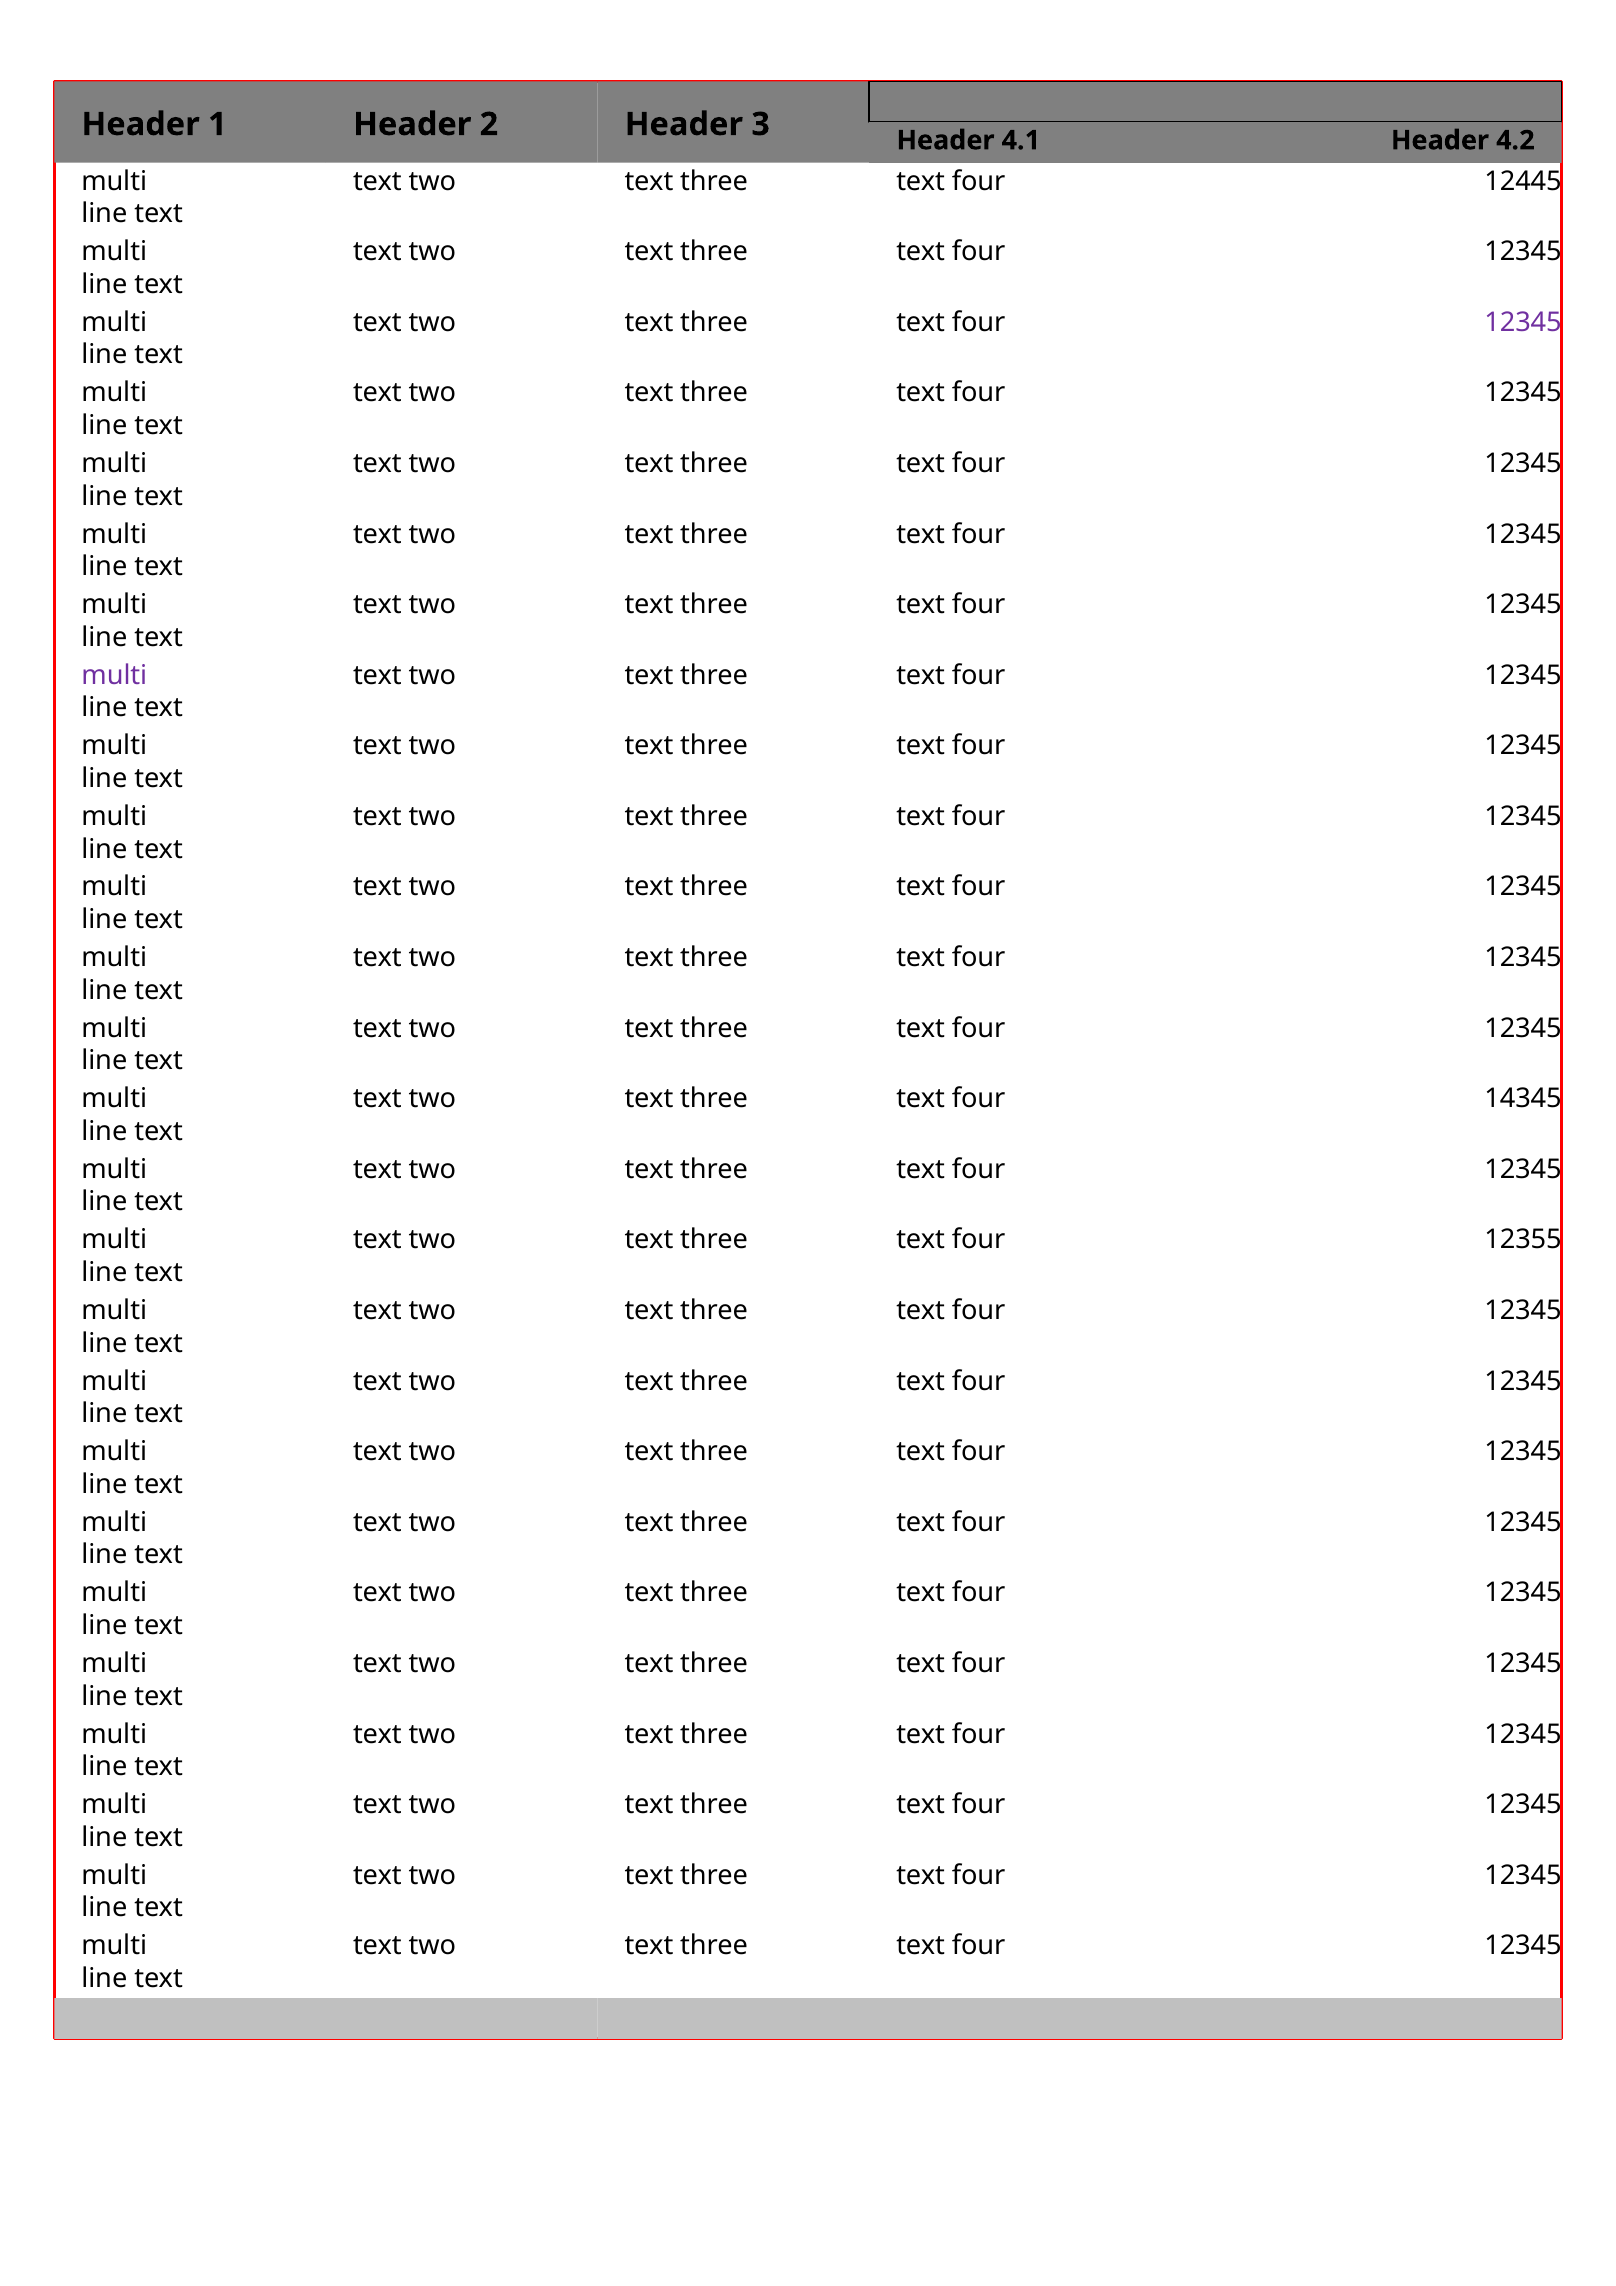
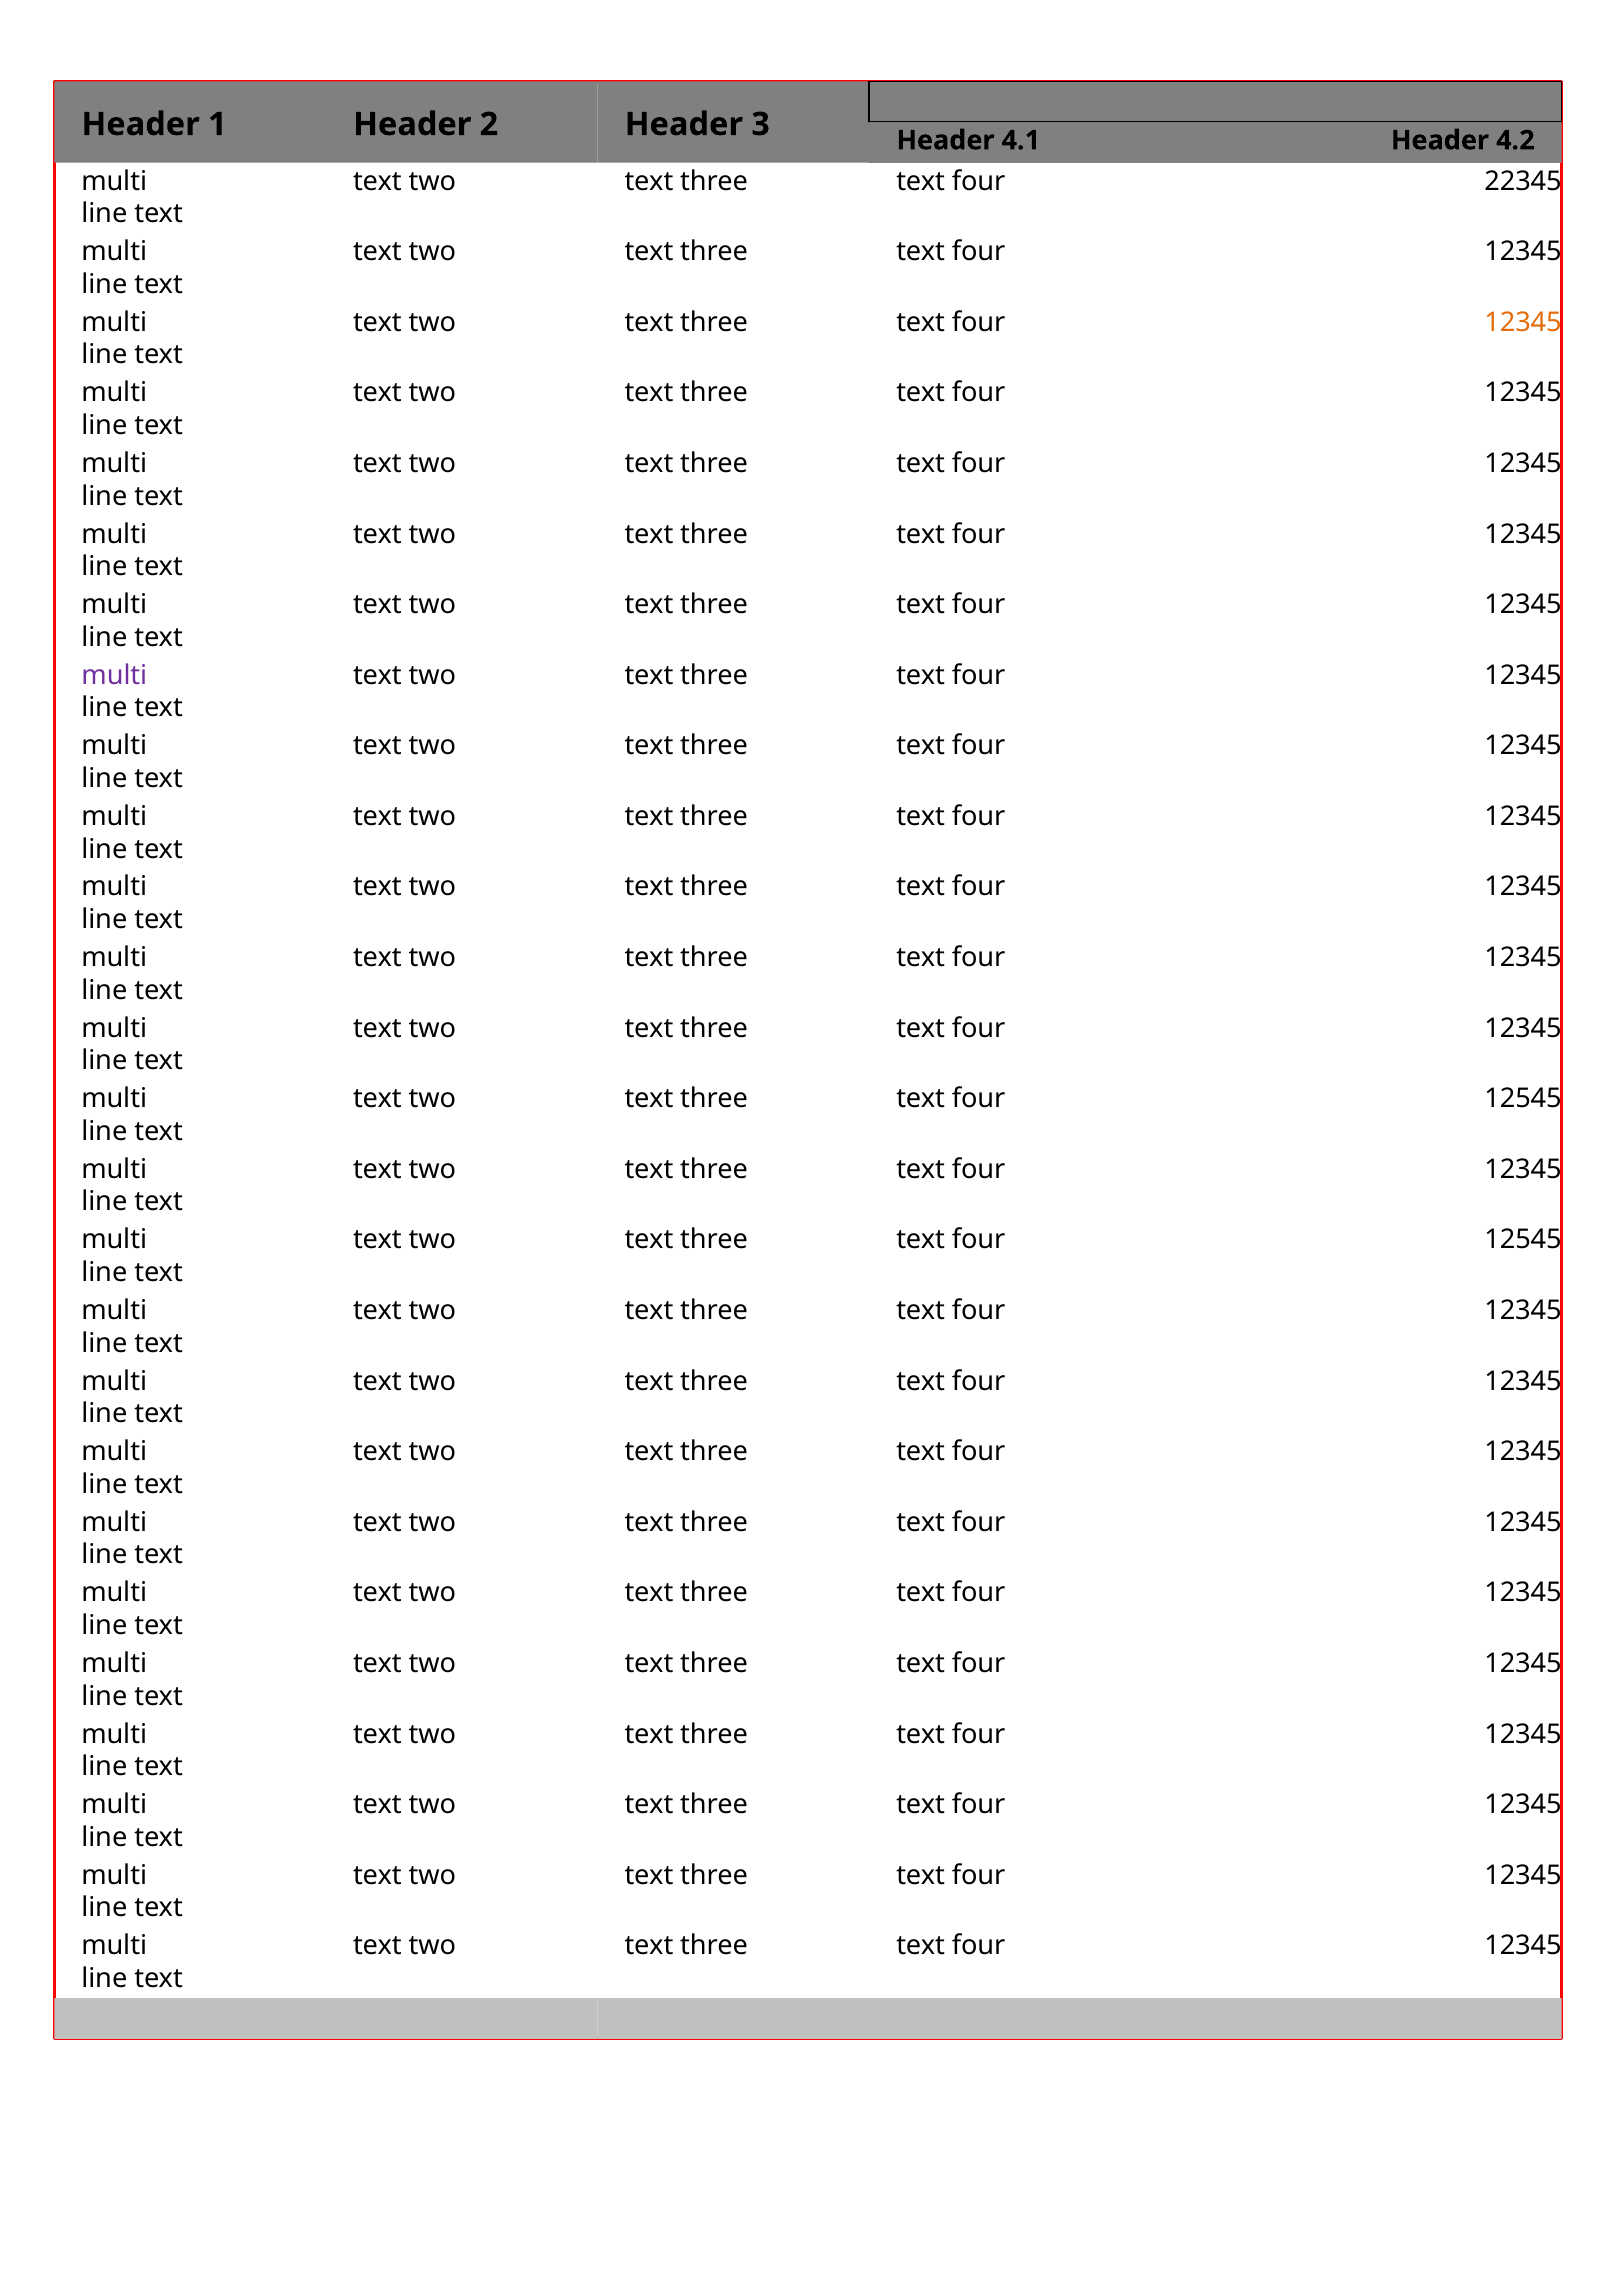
12445: 12445 -> 22345
12345 at (1523, 322) colour: purple -> orange
14345 at (1523, 1099): 14345 -> 12545
12355 at (1523, 1240): 12355 -> 12545
